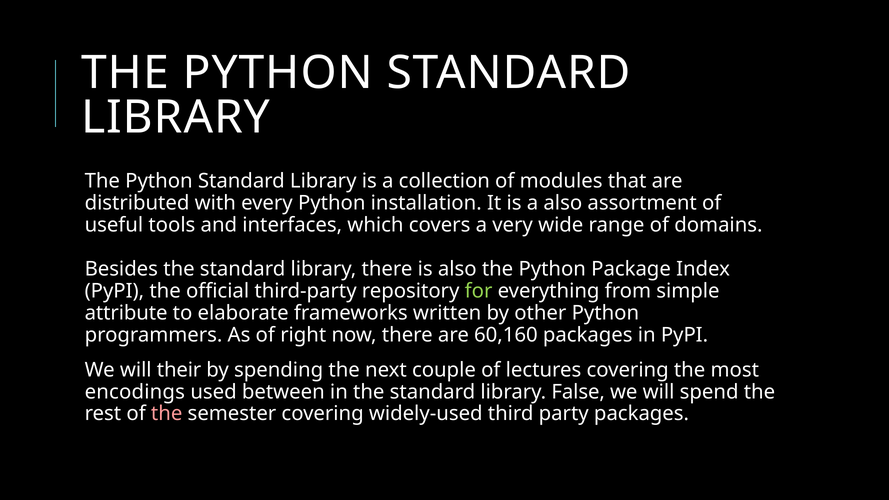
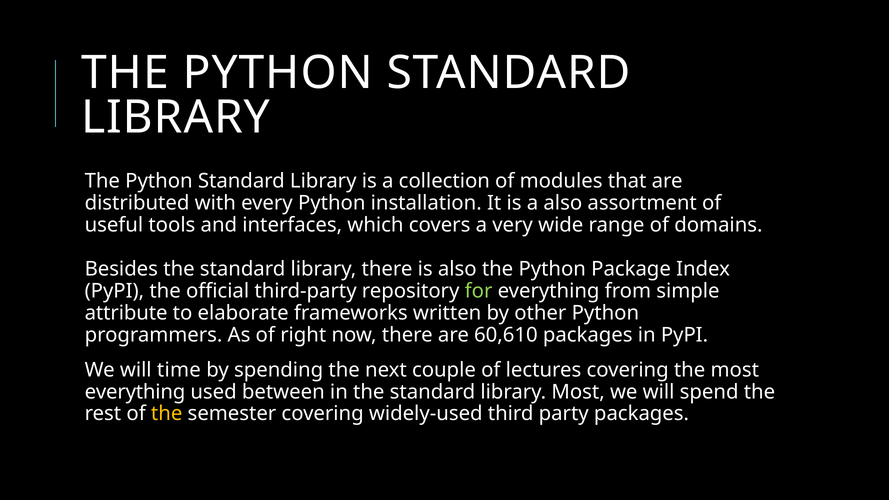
60,160: 60,160 -> 60,610
their: their -> time
encodings at (135, 392): encodings -> everything
library False: False -> Most
the at (167, 414) colour: pink -> yellow
